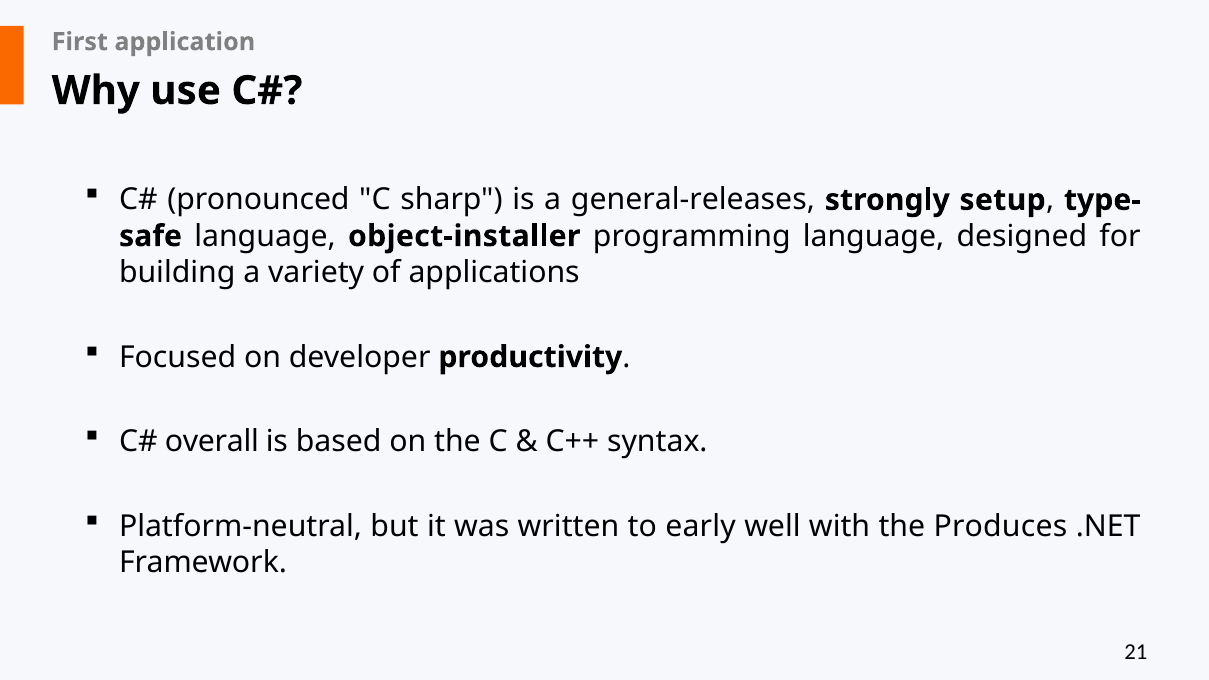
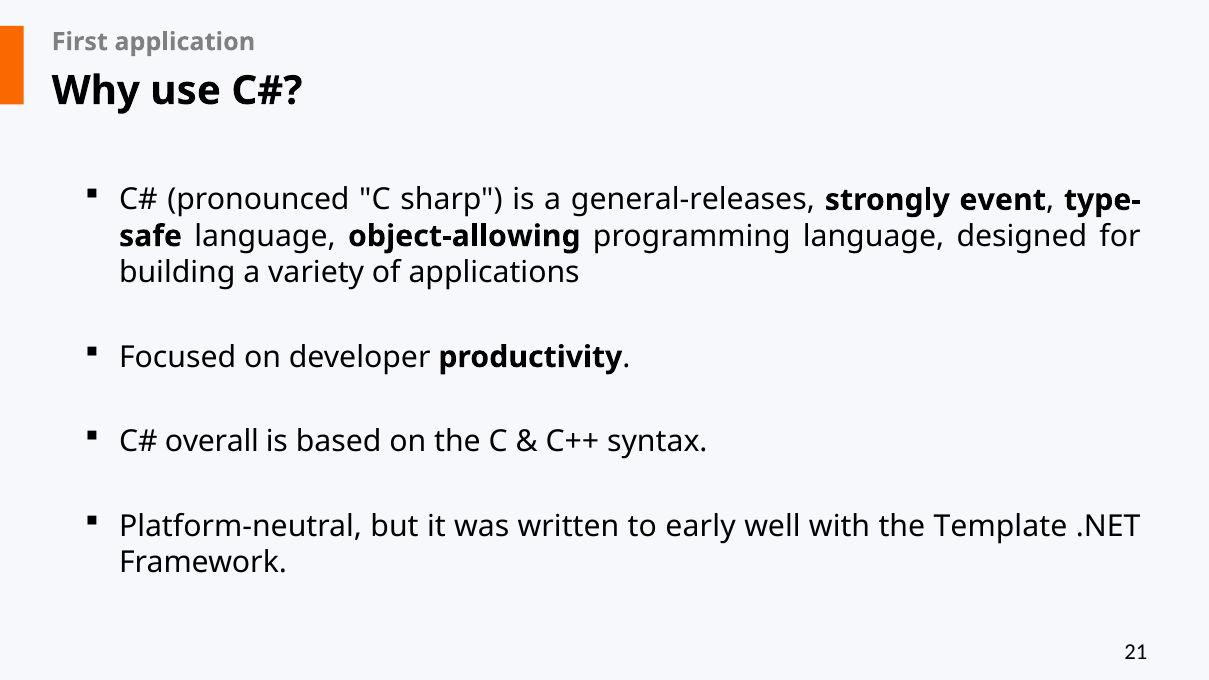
setup: setup -> event
object-installer: object-installer -> object-allowing
Produces: Produces -> Template
